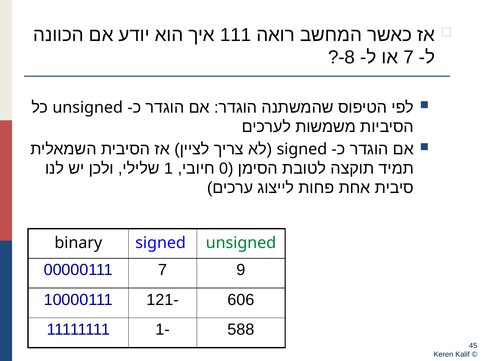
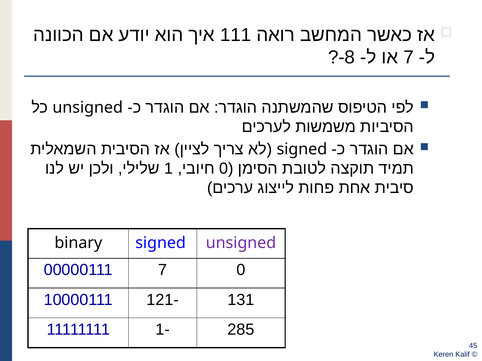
unsigned at (241, 243) colour: green -> purple
7 9: 9 -> 0
606: 606 -> 131
588: 588 -> 285
